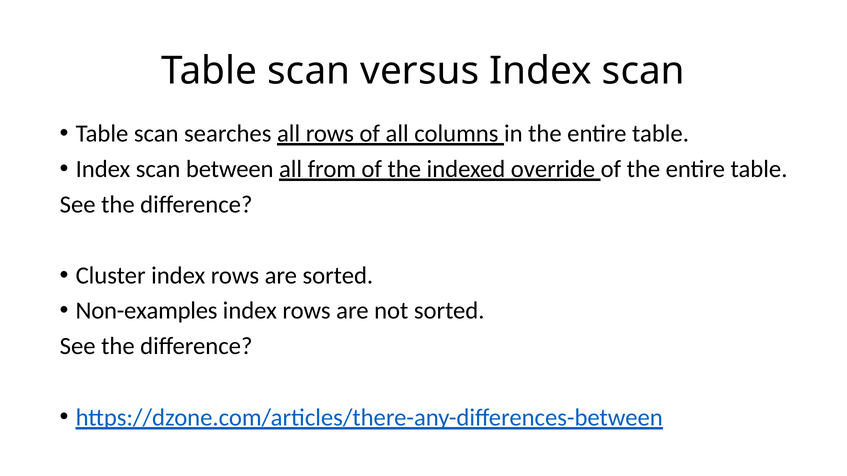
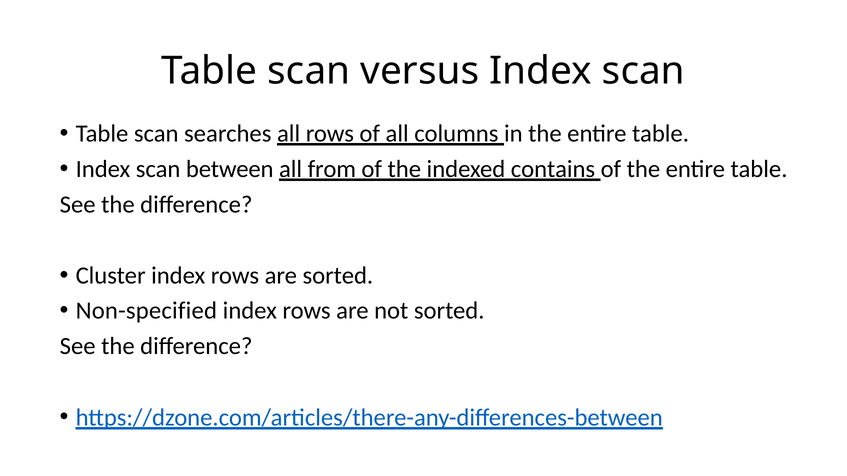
override: override -> contains
Non-examples: Non-examples -> Non-specified
